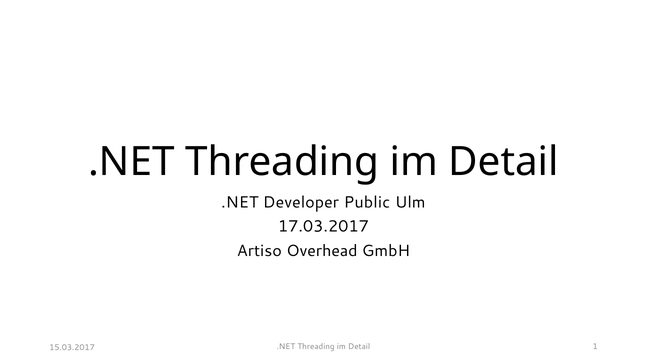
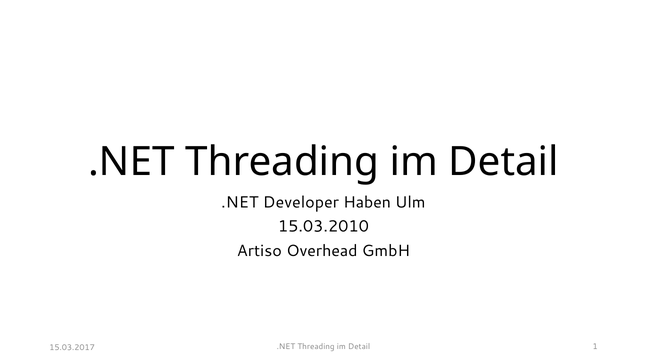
Public: Public -> Haben
17.03.2017: 17.03.2017 -> 15.03.2010
